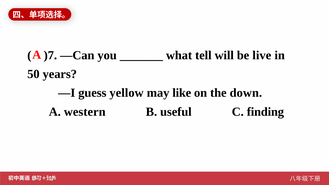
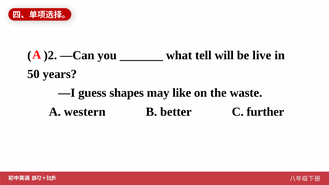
)7: )7 -> )2
yellow: yellow -> shapes
down: down -> waste
useful: useful -> better
finding: finding -> further
